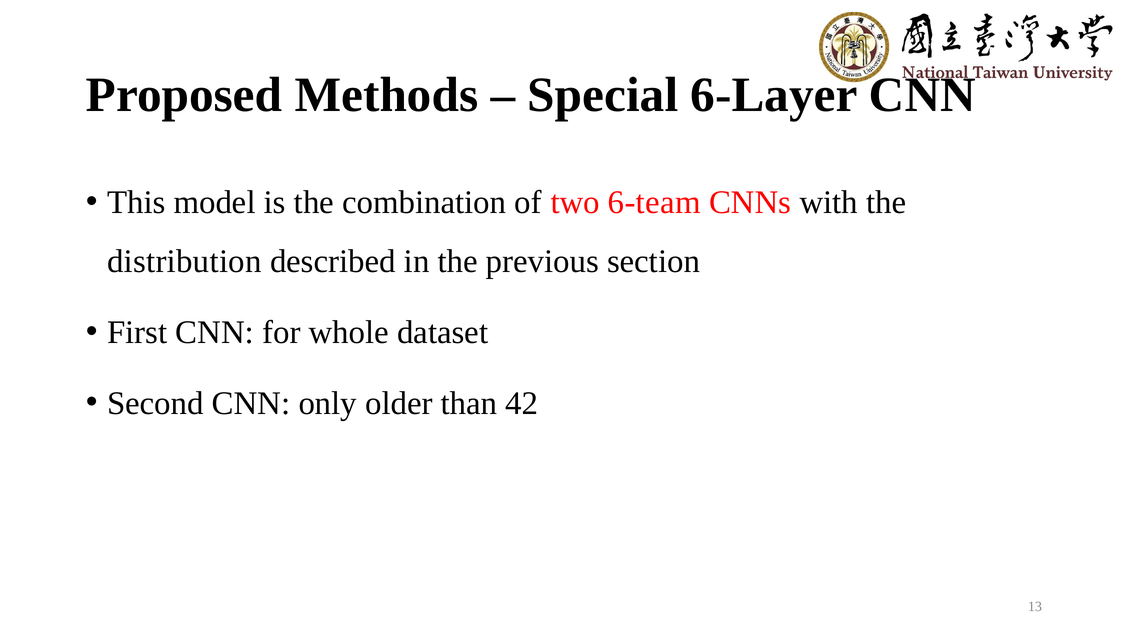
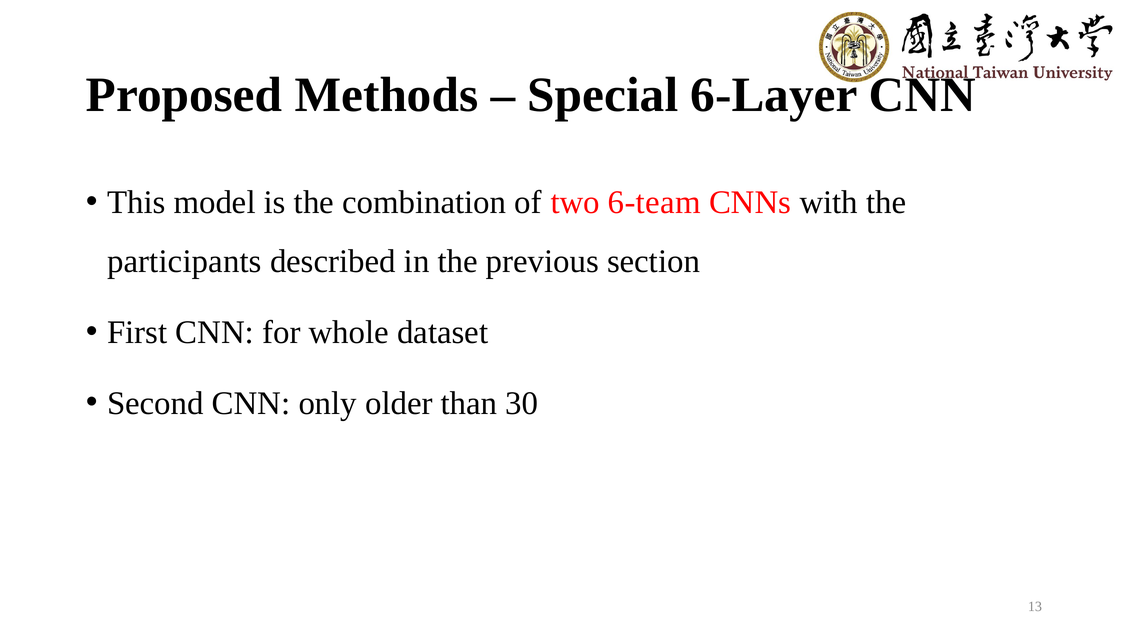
distribution: distribution -> participants
42: 42 -> 30
